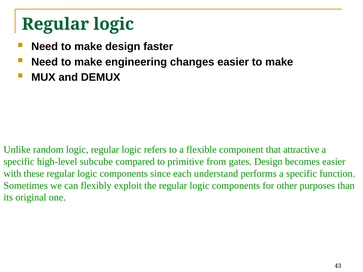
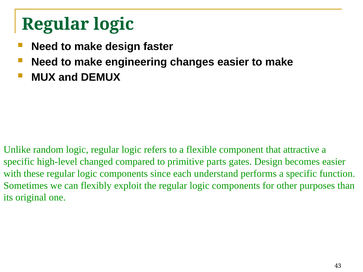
subcube: subcube -> changed
from: from -> parts
